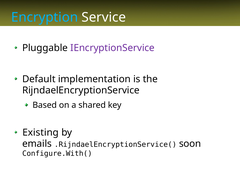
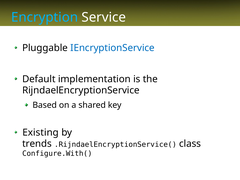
IEncryptionService colour: purple -> blue
emails: emails -> trends
soon: soon -> class
